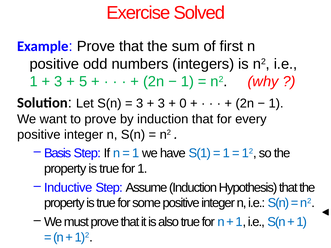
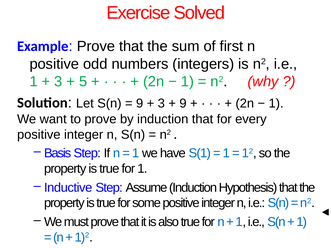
3 at (140, 103): 3 -> 9
0 at (183, 103): 0 -> 9
